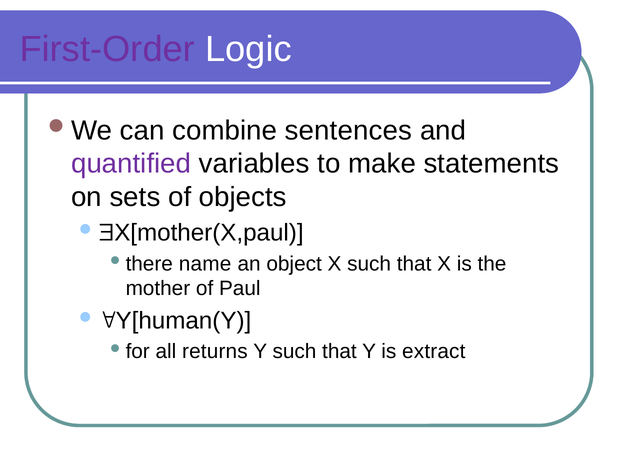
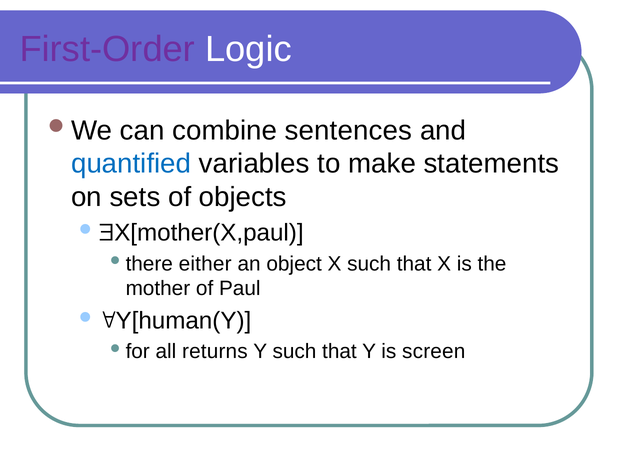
quantified colour: purple -> blue
name: name -> either
extract: extract -> screen
